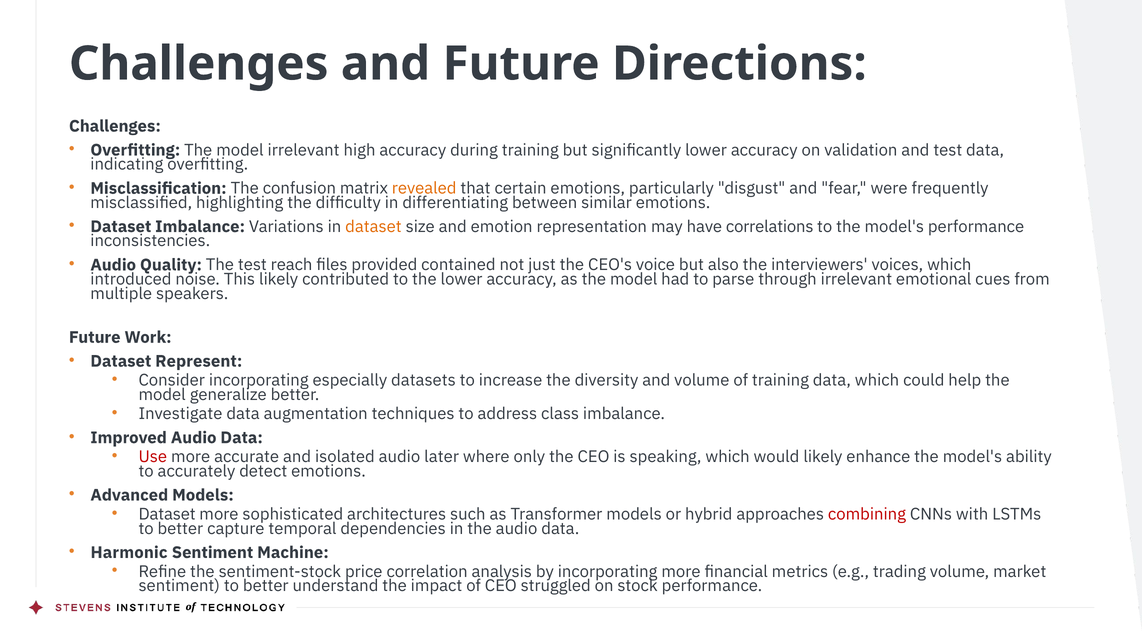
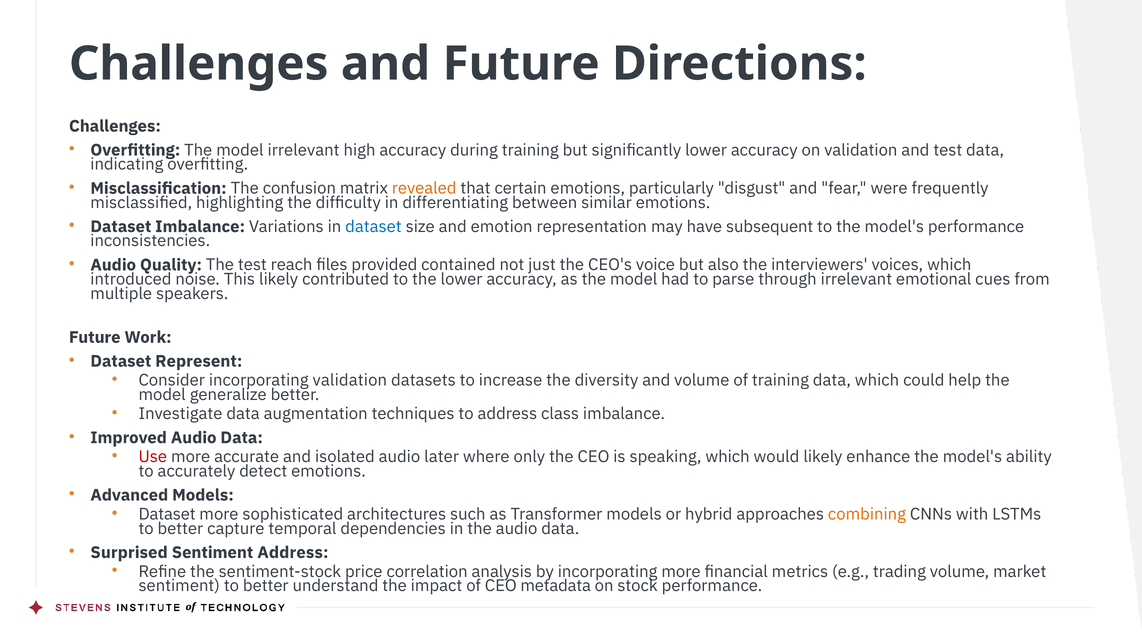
dataset at (373, 227) colour: orange -> blue
correlations: correlations -> subsequent
incorporating especially: especially -> validation
combining colour: red -> orange
Harmonic: Harmonic -> Surprised
Sentiment Machine: Machine -> Address
struggled: struggled -> metadata
